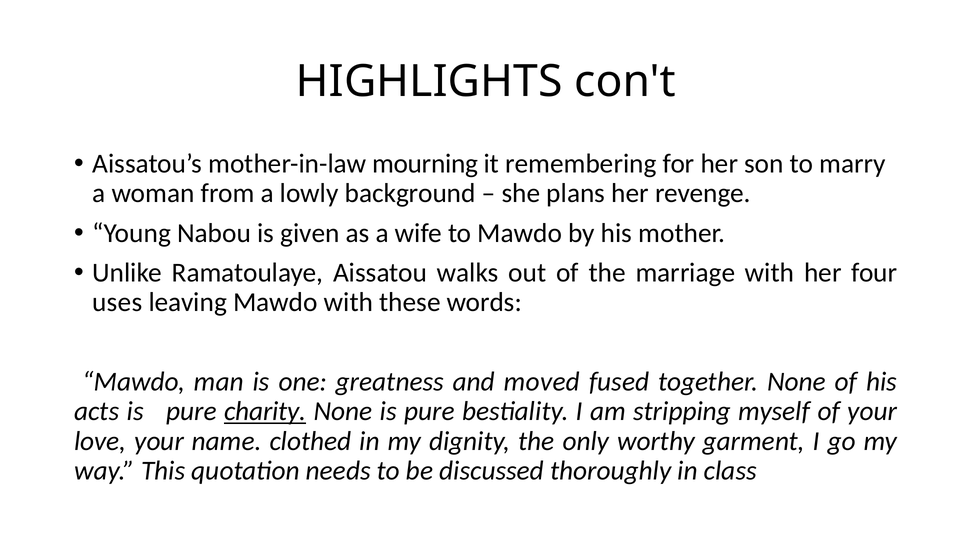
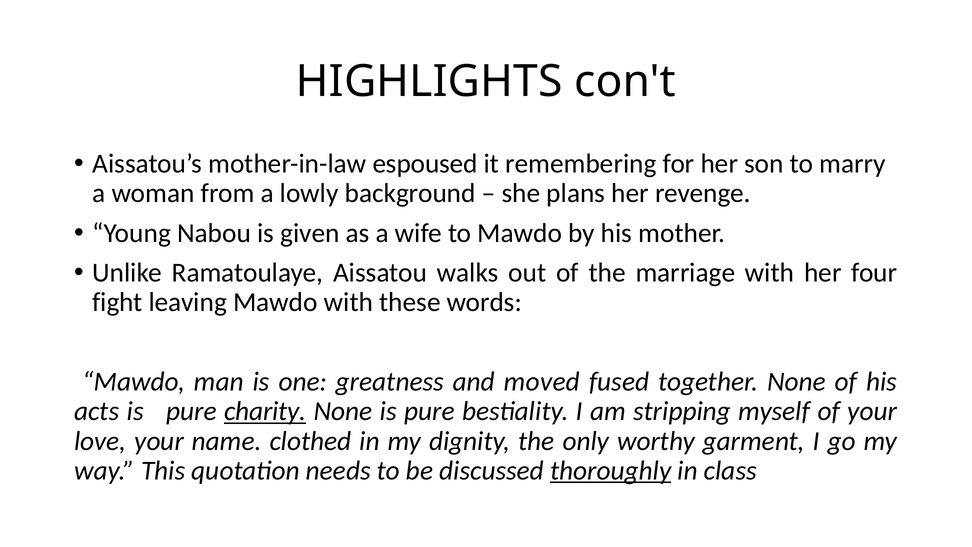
mourning: mourning -> espoused
uses: uses -> fight
thoroughly underline: none -> present
